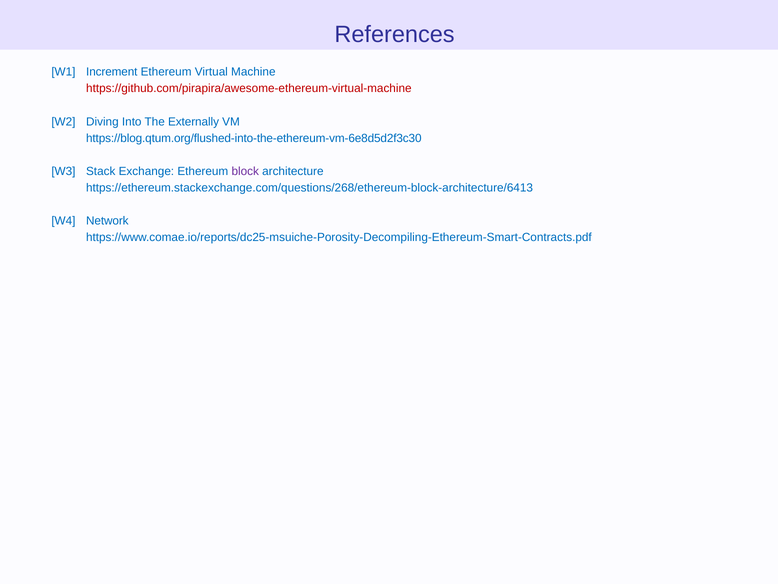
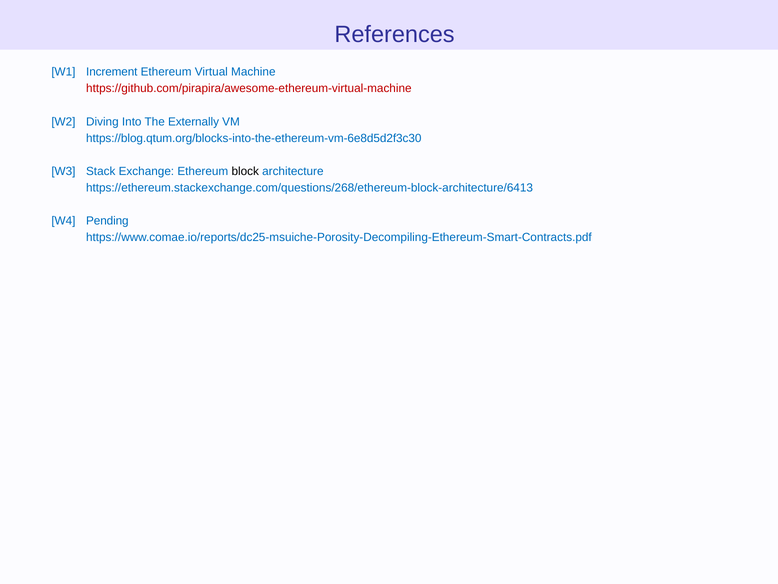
https://blog.qtum.org/flushed-into-the-ethereum-vm-6e8d5d2f3c30: https://blog.qtum.org/flushed-into-the-ethereum-vm-6e8d5d2f3c30 -> https://blog.qtum.org/blocks-into-the-ethereum-vm-6e8d5d2f3c30
block colour: purple -> black
Network: Network -> Pending
